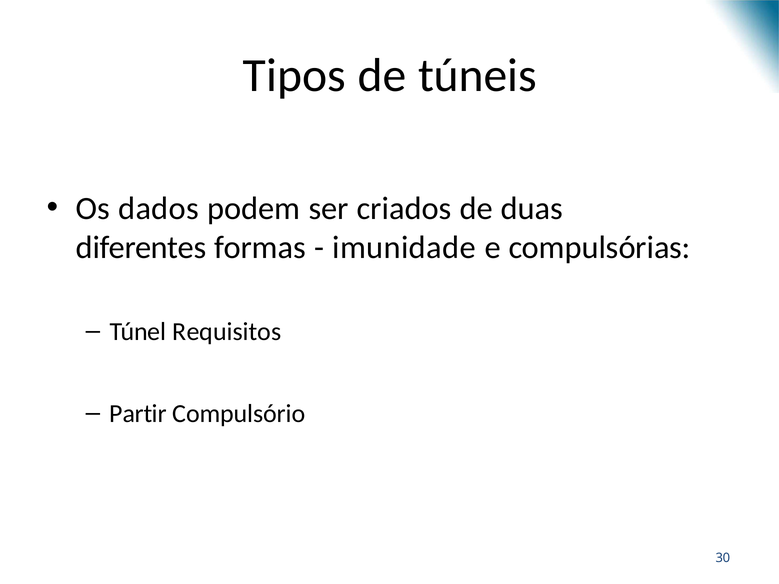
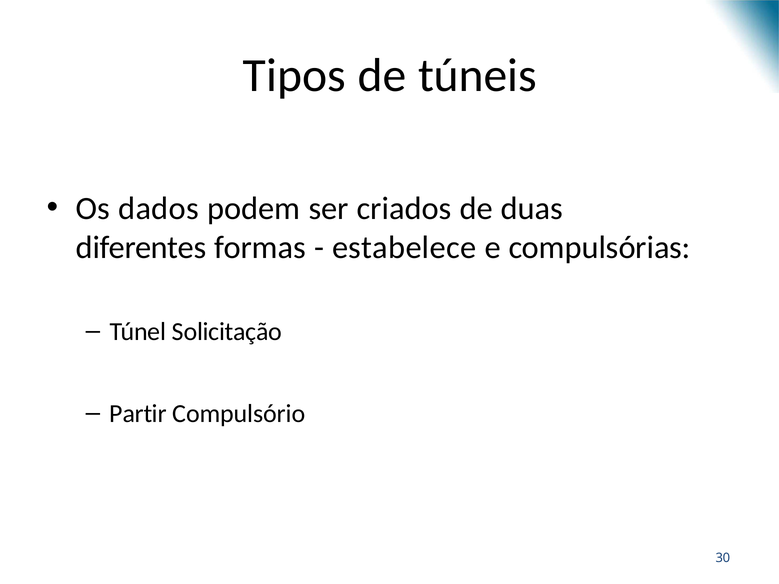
imunidade: imunidade -> estabelece
Requisitos: Requisitos -> Solicitação
